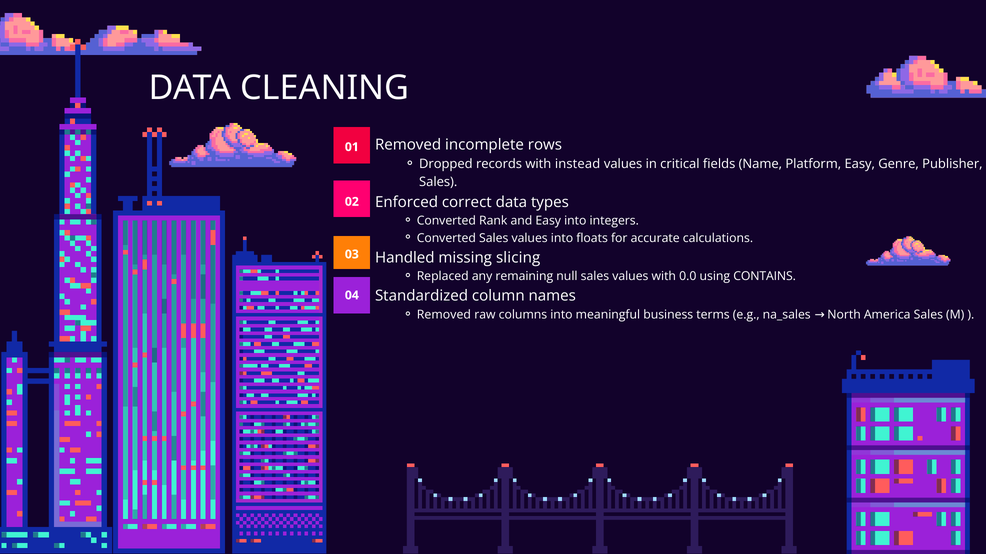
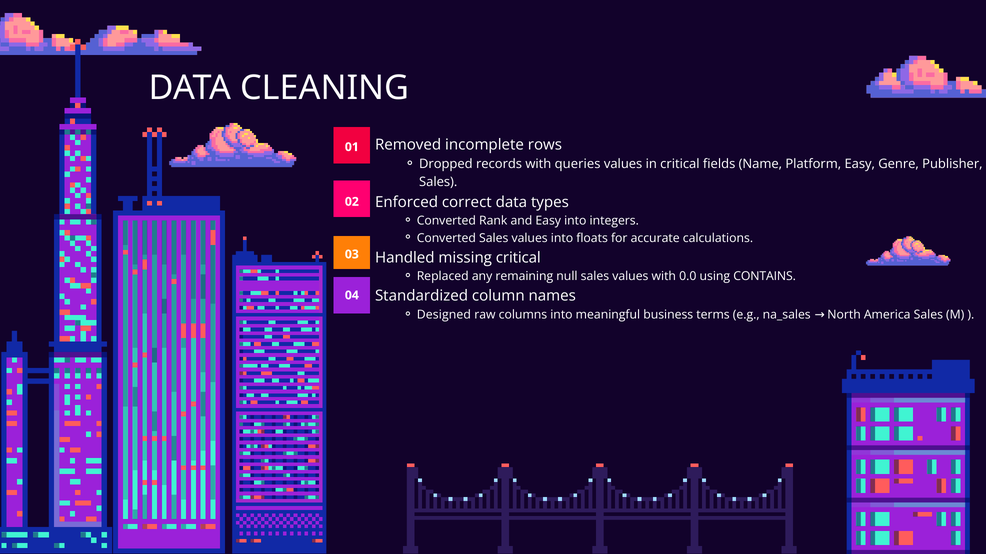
instead: instead -> queries
missing slicing: slicing -> critical
Removed at (444, 315): Removed -> Designed
